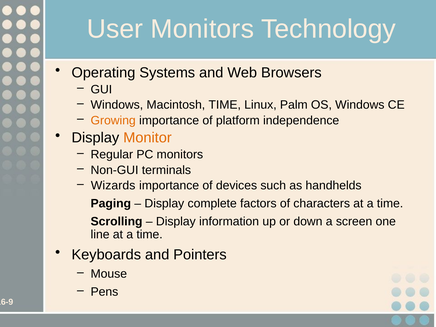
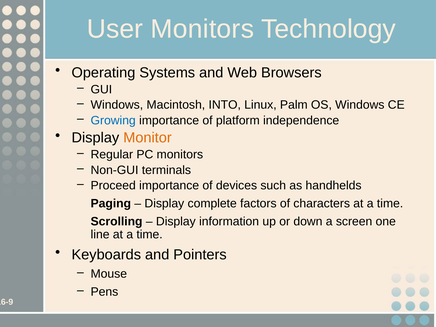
Macintosh TIME: TIME -> INTO
Growing colour: orange -> blue
Wizards: Wizards -> Proceed
